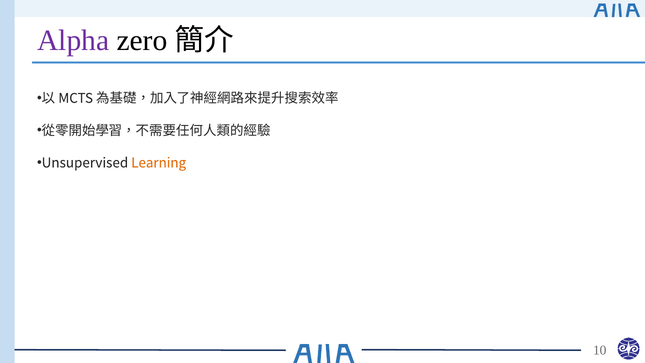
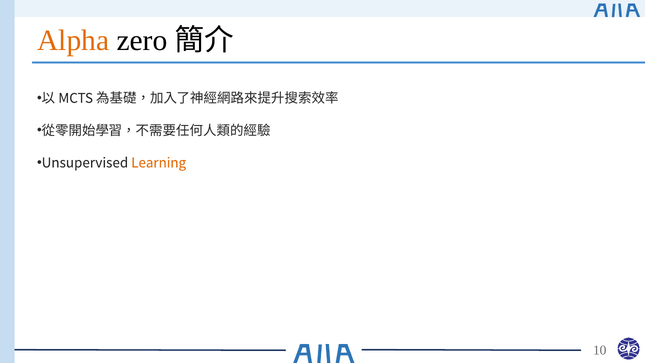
Alpha colour: purple -> orange
